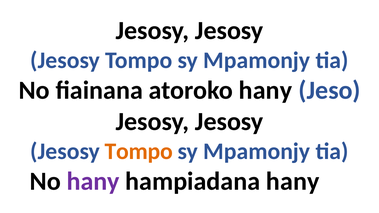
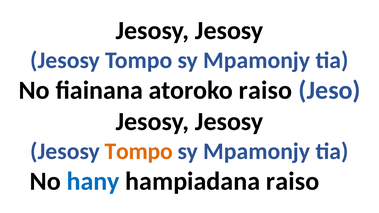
atoroko hany: hany -> raiso
hany at (93, 181) colour: purple -> blue
hampiadana hany: hany -> raiso
